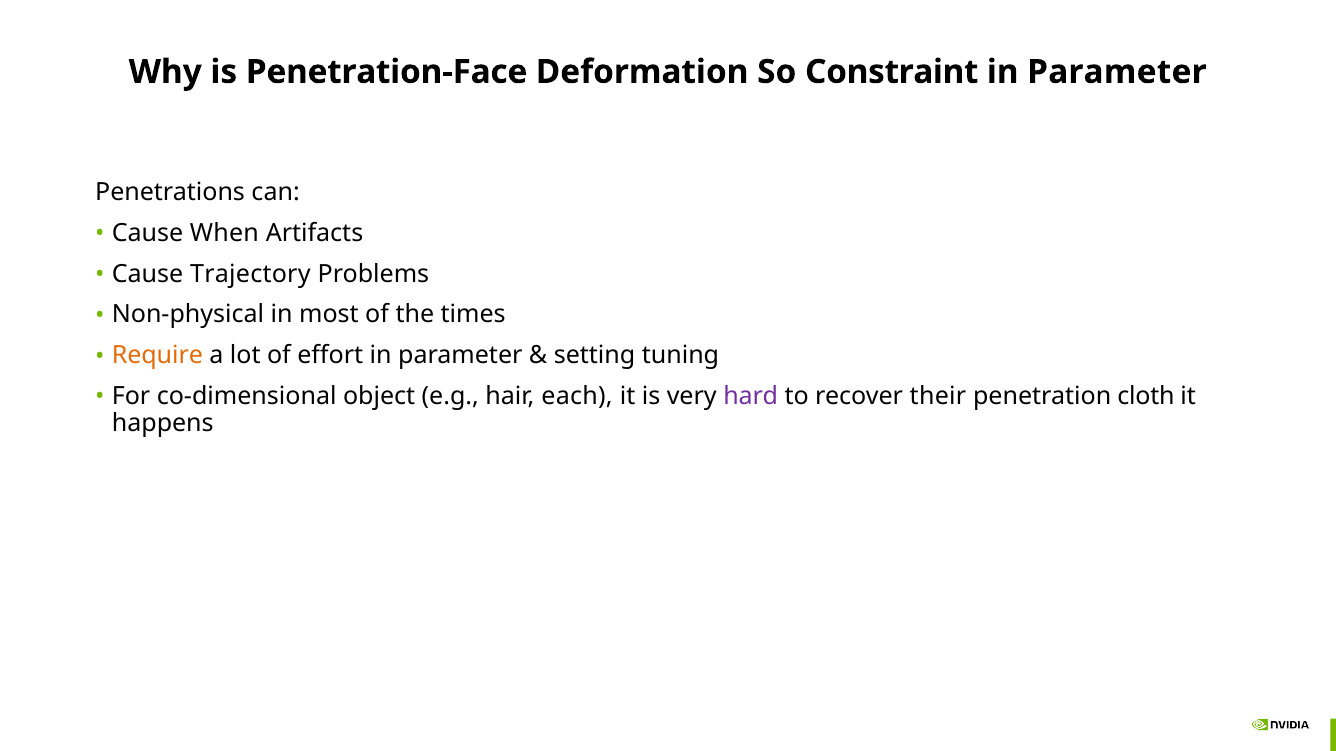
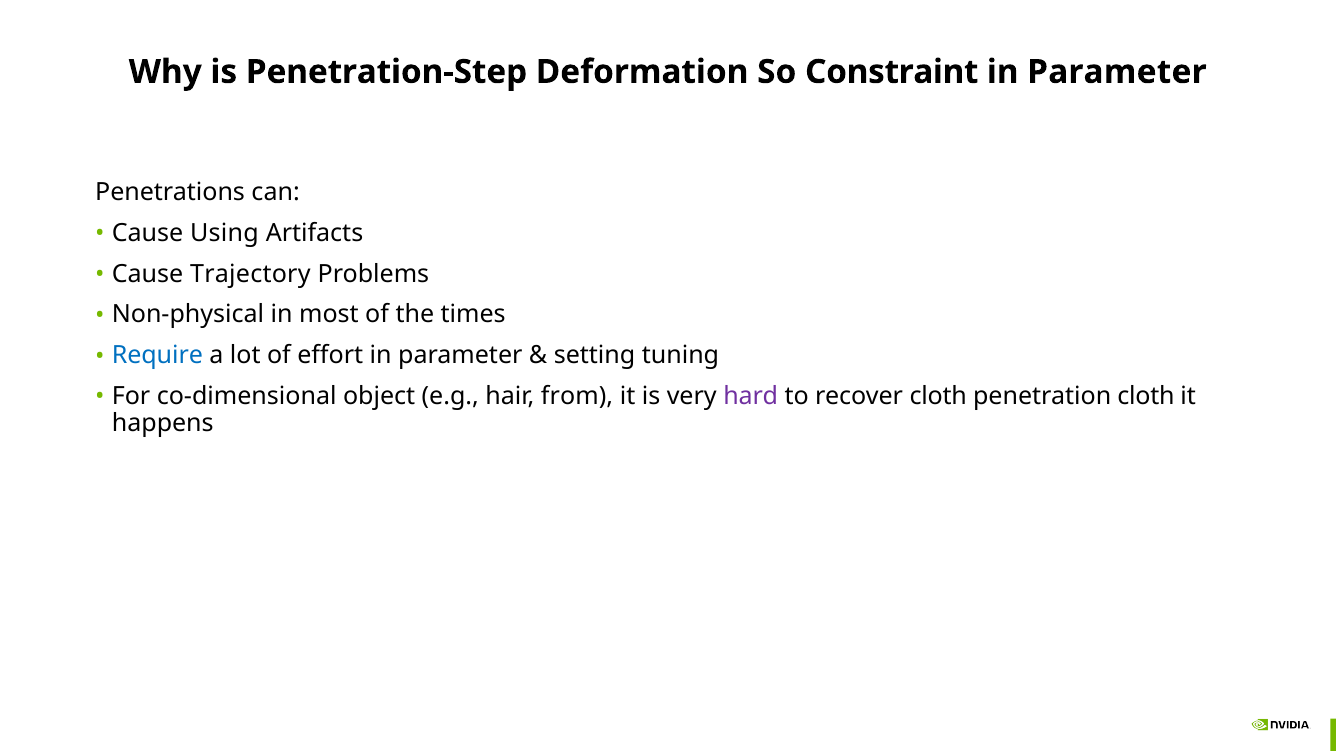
Penetration-Face: Penetration-Face -> Penetration-Step
When: When -> Using
Require colour: orange -> blue
each: each -> from
recover their: their -> cloth
